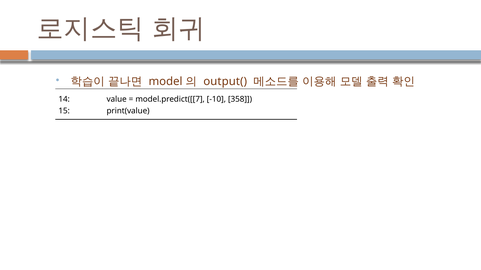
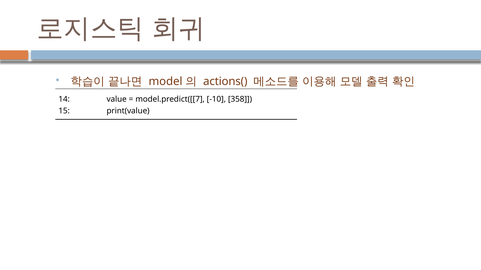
output(: output( -> actions(
